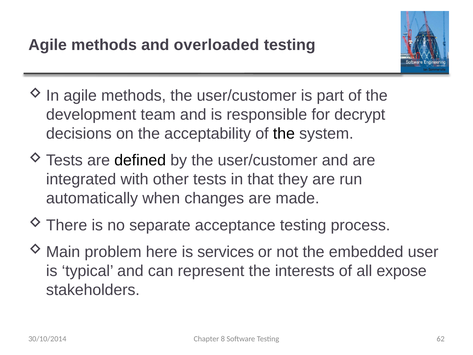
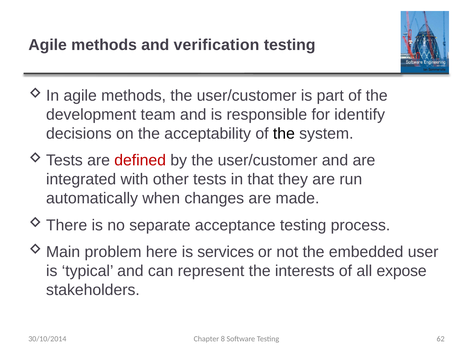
overloaded: overloaded -> verification
decrypt: decrypt -> identify
defined colour: black -> red
